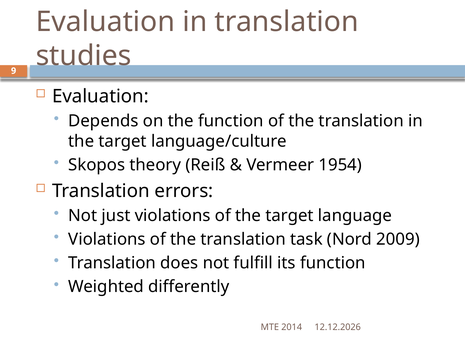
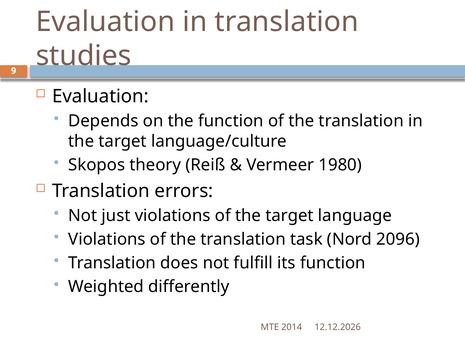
1954: 1954 -> 1980
2009: 2009 -> 2096
